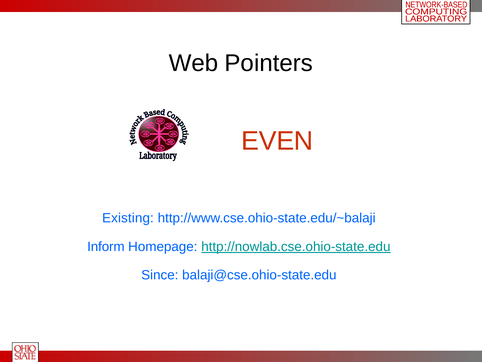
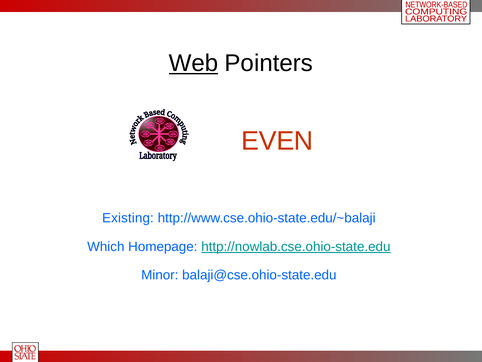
Web underline: none -> present
Inform: Inform -> Which
Since: Since -> Minor
